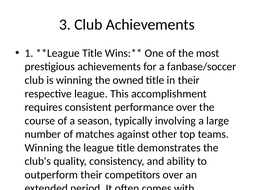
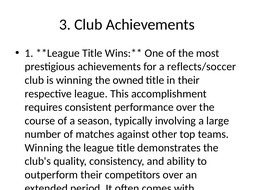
fanbase/soccer: fanbase/soccer -> reflects/soccer
